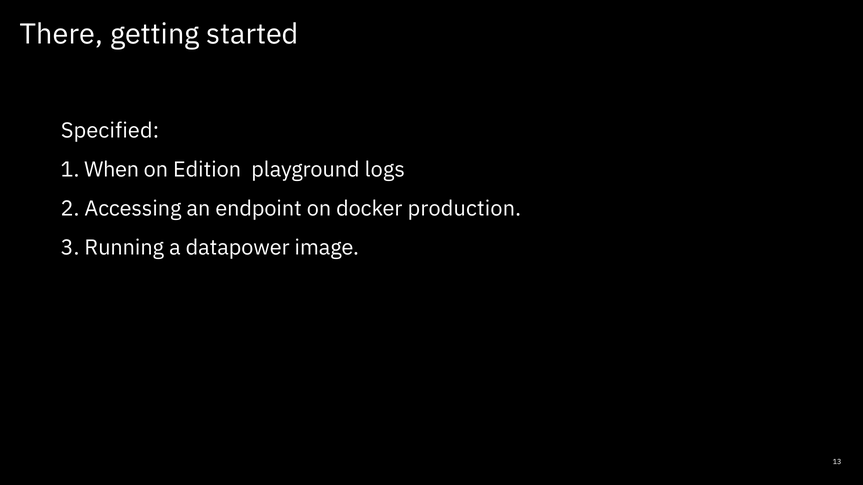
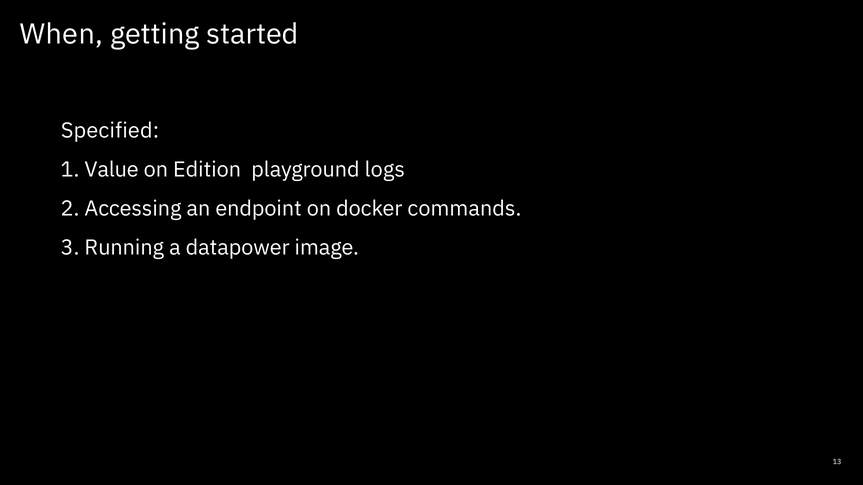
There: There -> When
When: When -> Value
production: production -> commands
